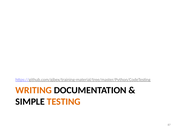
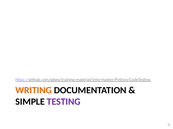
TESTING colour: orange -> purple
